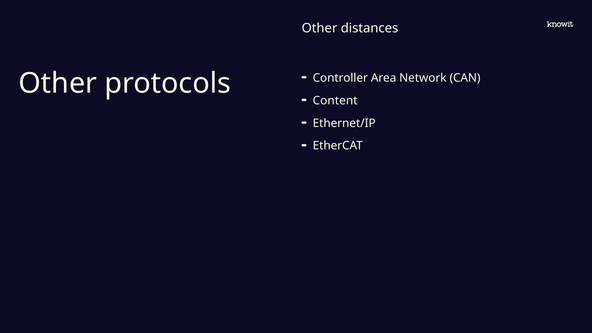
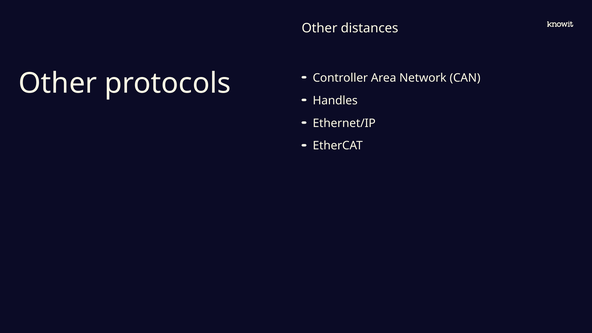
Content: Content -> Handles
